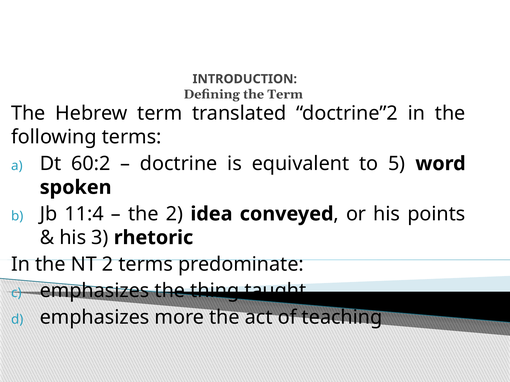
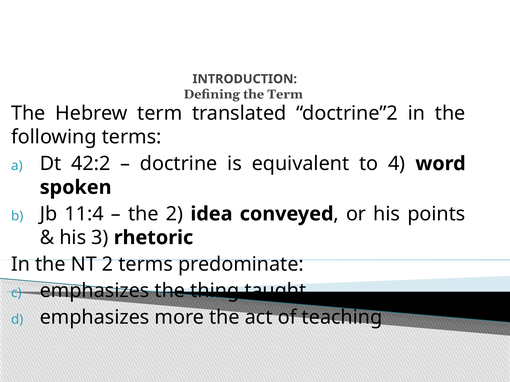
60:2: 60:2 -> 42:2
5: 5 -> 4
